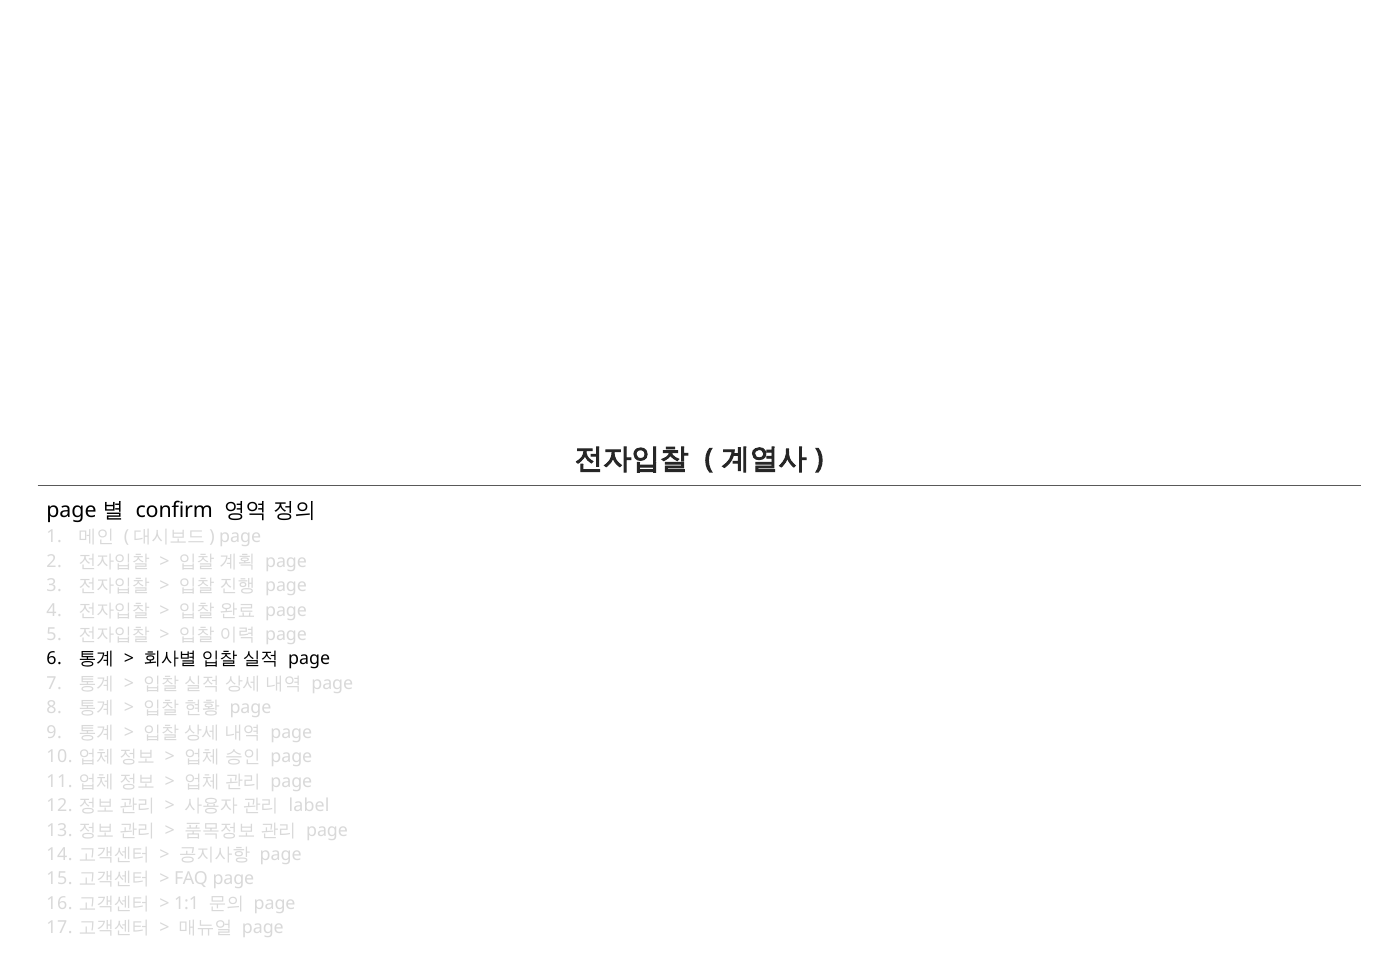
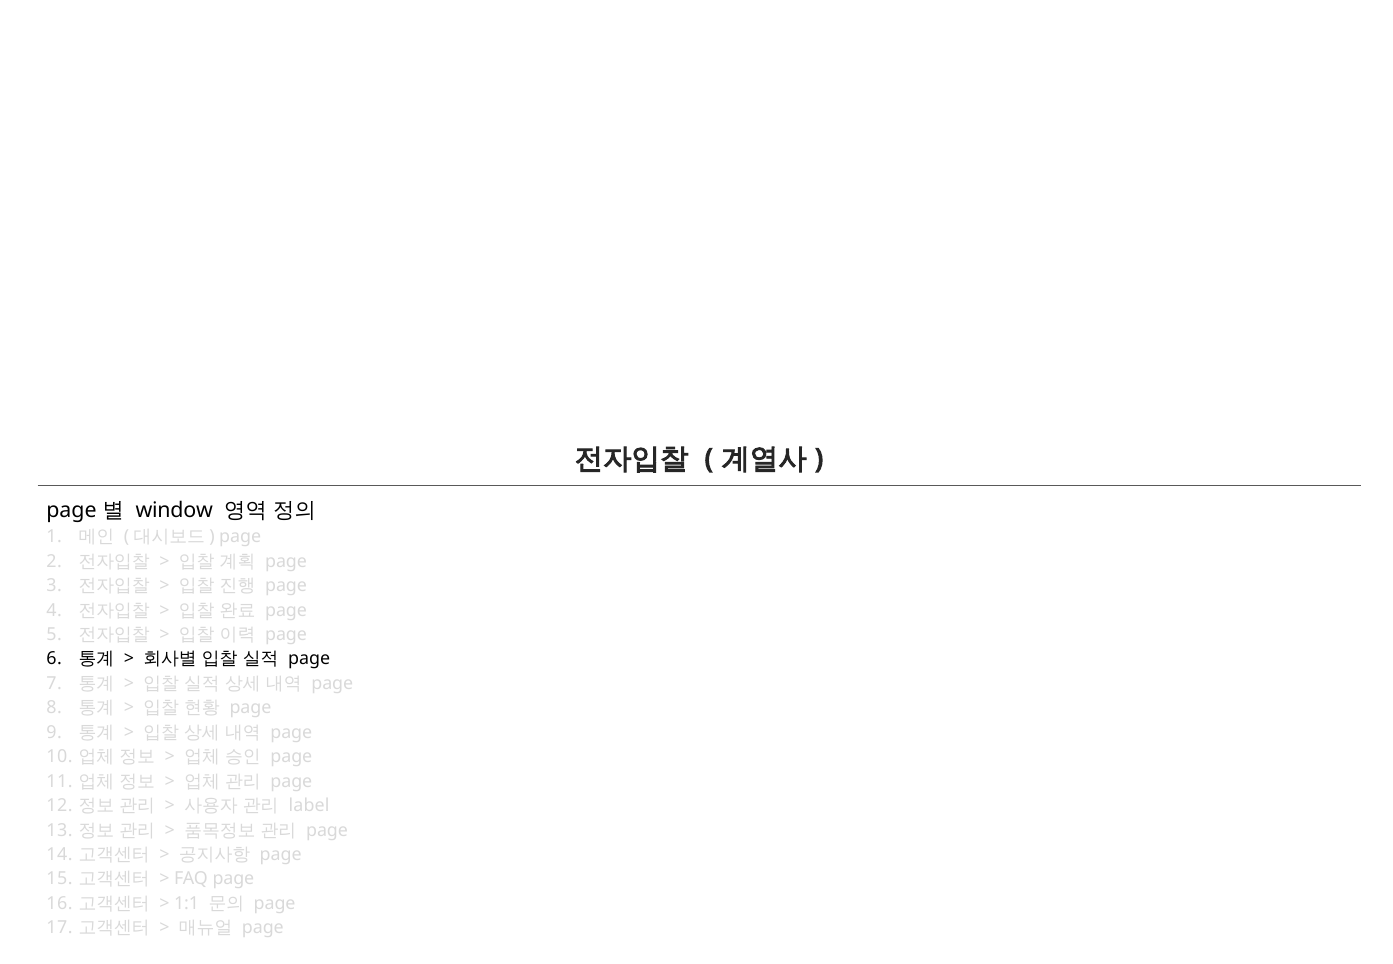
confirm: confirm -> window
